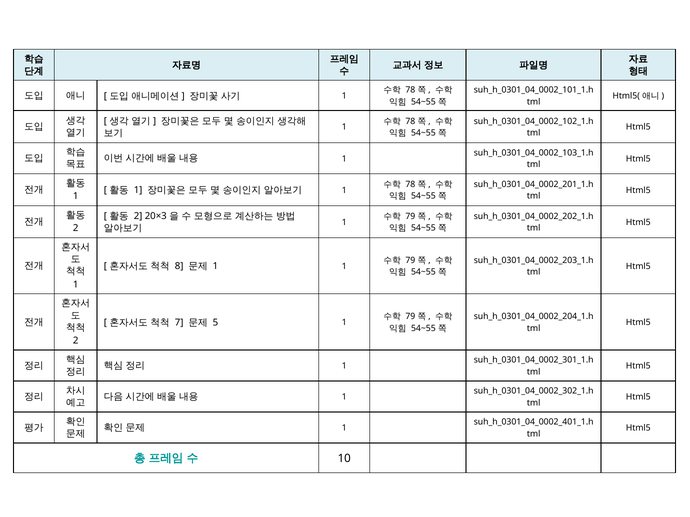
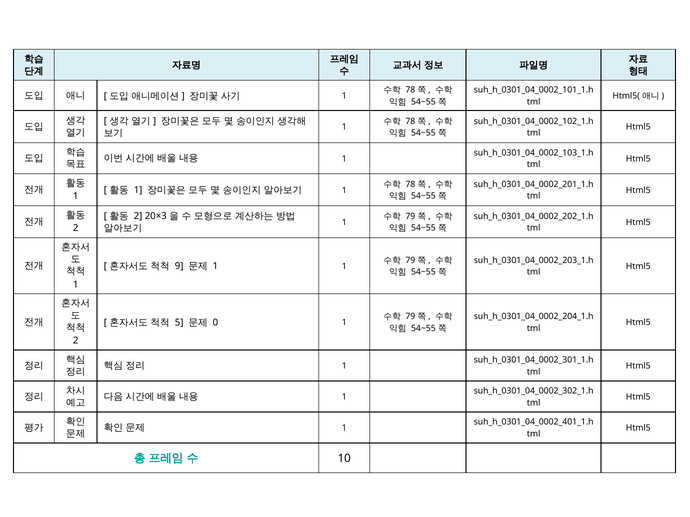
8: 8 -> 9
7: 7 -> 5
5: 5 -> 0
